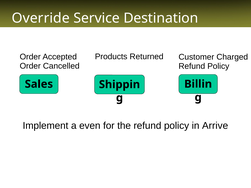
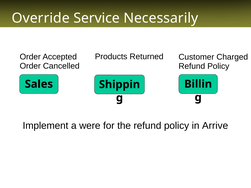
Destination: Destination -> Necessarily
even: even -> were
